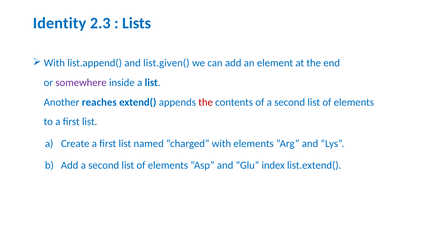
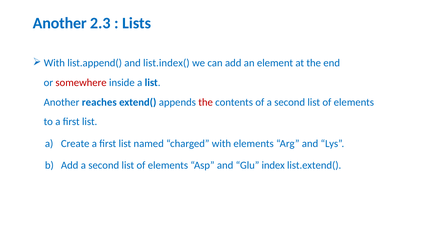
Identity at (60, 23): Identity -> Another
list.given(: list.given( -> list.index(
somewhere colour: purple -> red
